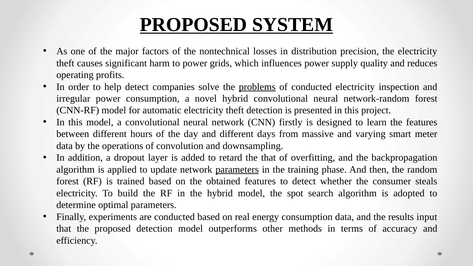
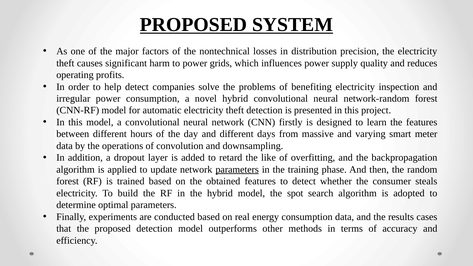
problems underline: present -> none
of conducted: conducted -> benefiting
the that: that -> like
input: input -> cases
